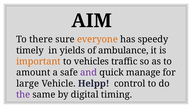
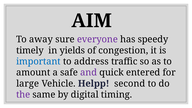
there: there -> away
everyone colour: orange -> purple
ambulance: ambulance -> congestion
important colour: orange -> blue
vehicles: vehicles -> address
manage: manage -> entered
control: control -> second
